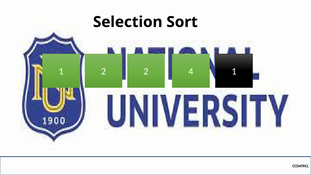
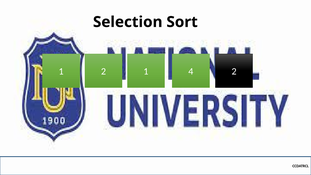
2 2: 2 -> 1
4 1: 1 -> 2
